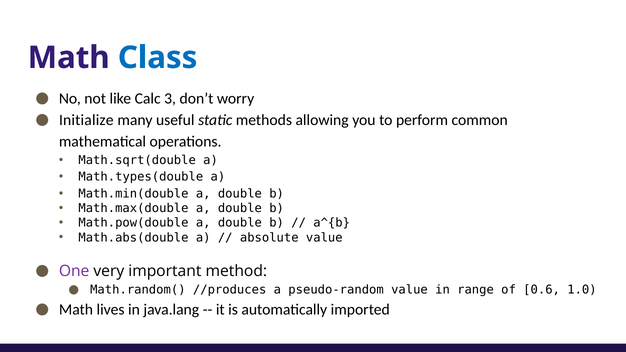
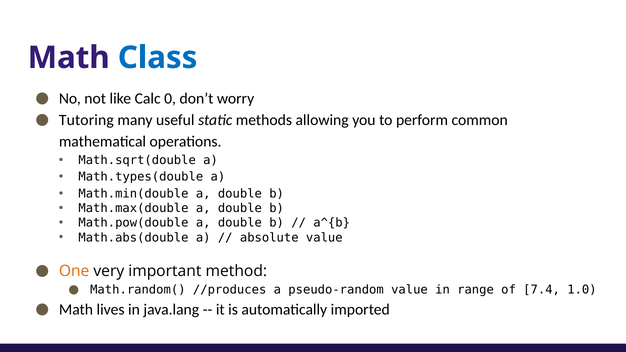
3: 3 -> 0
Initialize: Initialize -> Tutoring
One colour: purple -> orange
0.6: 0.6 -> 7.4
